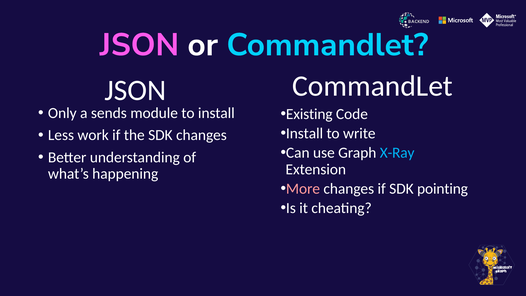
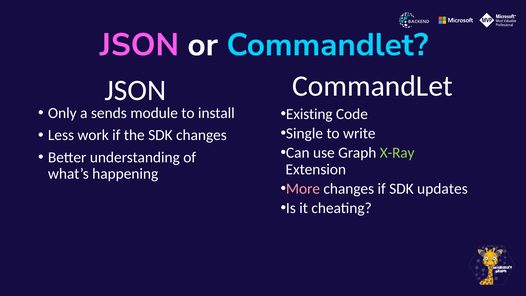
Install at (305, 133): Install -> Single
X-Ray colour: light blue -> light green
pointing: pointing -> updates
